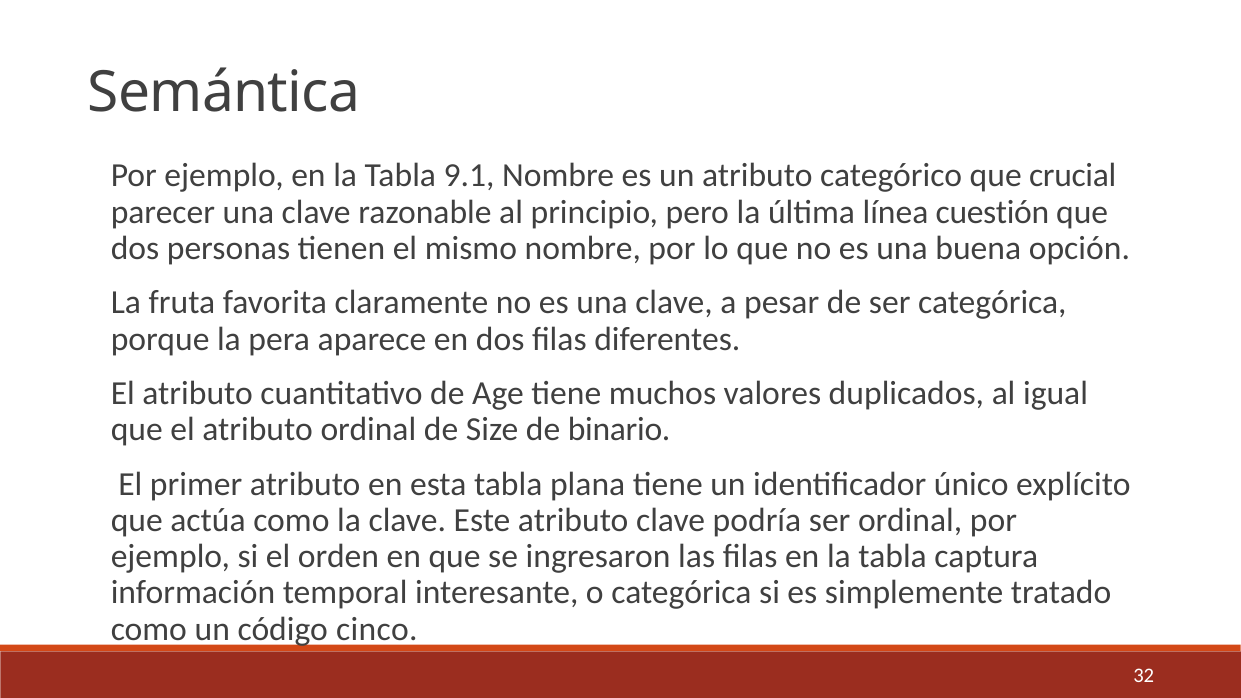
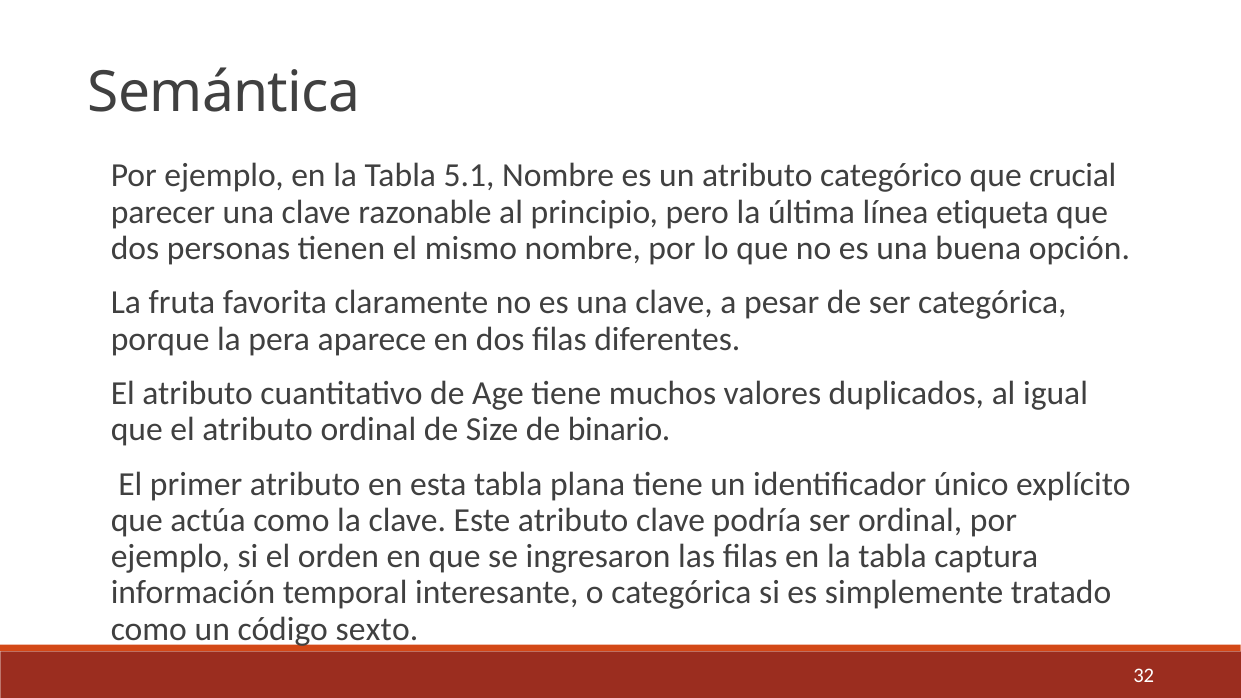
9.1: 9.1 -> 5.1
cuestión: cuestión -> etiqueta
cinco: cinco -> sexto
